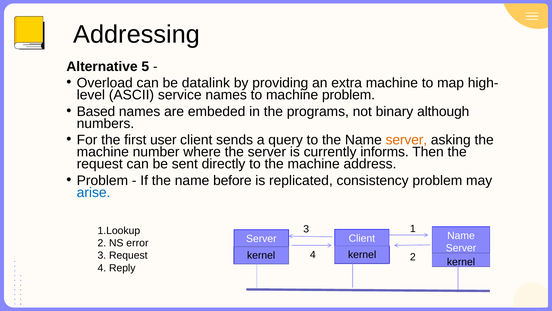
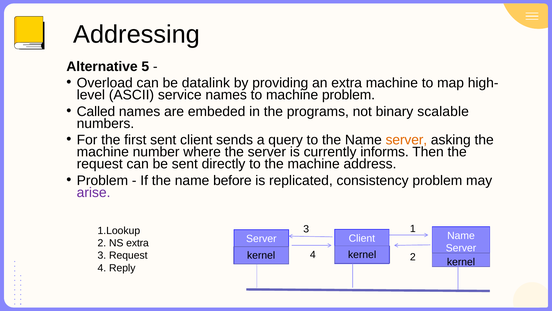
Based: Based -> Called
although: although -> scalable
first user: user -> sent
arise colour: blue -> purple
NS error: error -> extra
